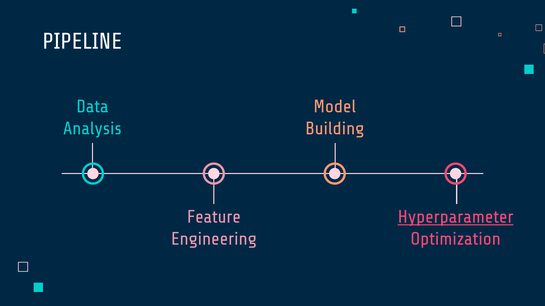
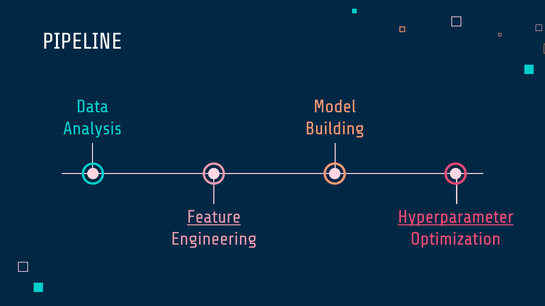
Feature underline: none -> present
